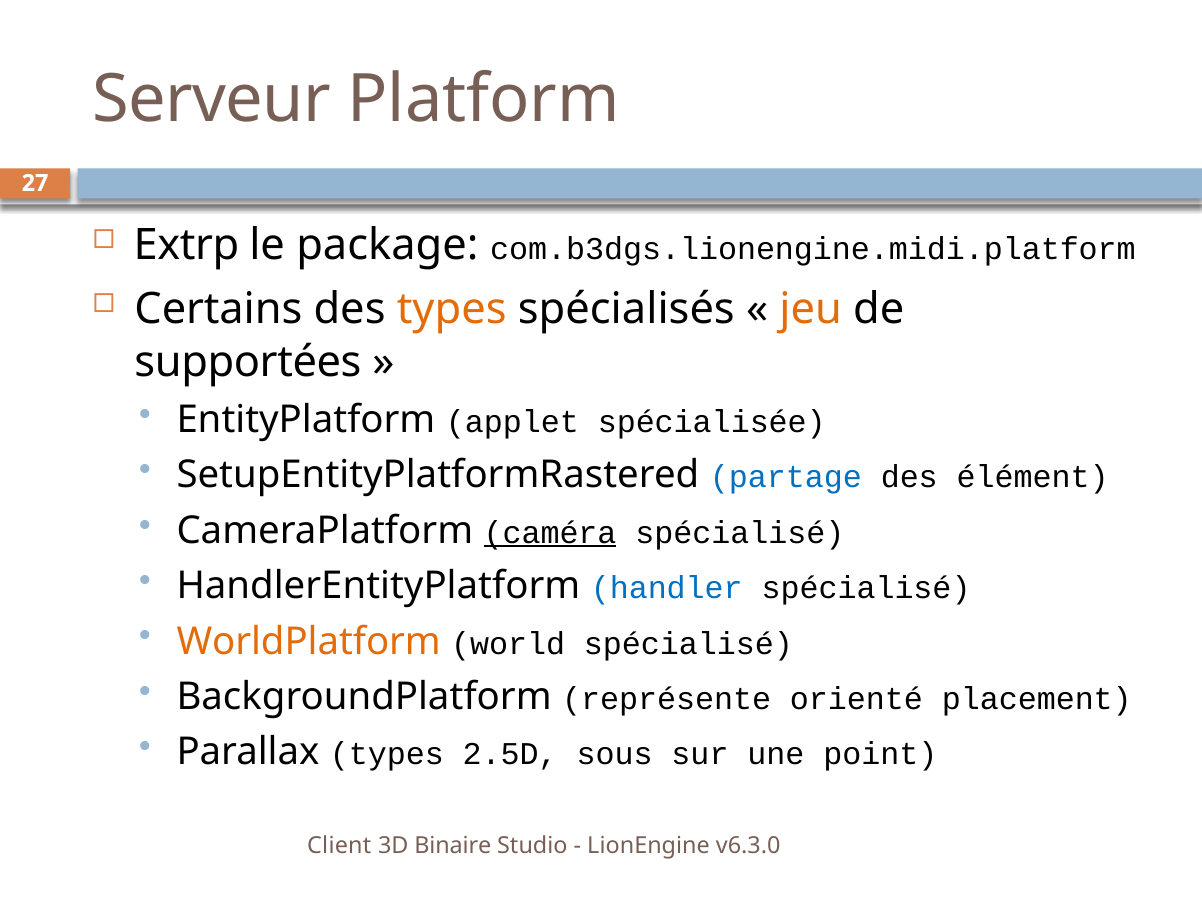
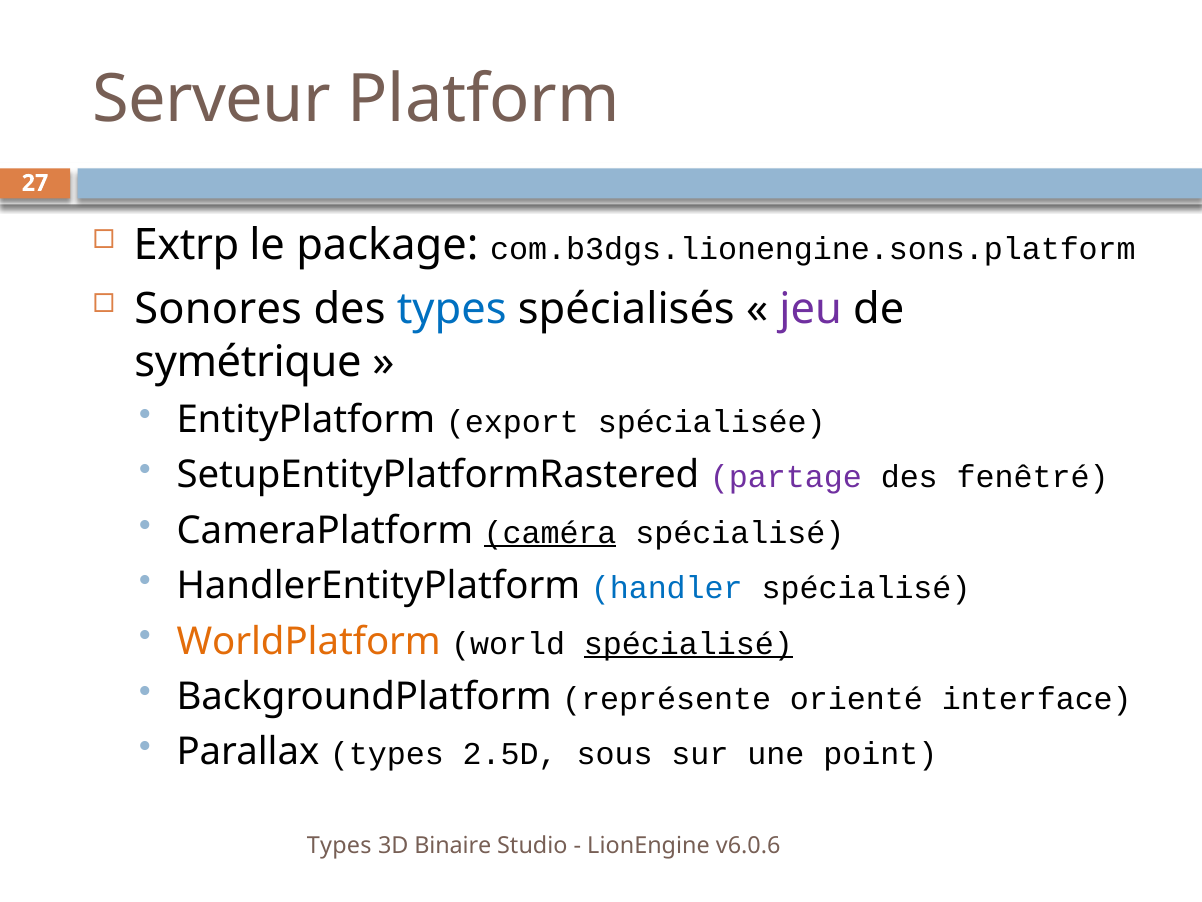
com.b3dgs.lionengine.midi.platform: com.b3dgs.lionengine.midi.platform -> com.b3dgs.lionengine.sons.platform
Certains: Certains -> Sonores
types at (452, 309) colour: orange -> blue
jeu colour: orange -> purple
supportées: supportées -> symétrique
applet: applet -> export
partage colour: blue -> purple
élément: élément -> fenêtré
spécialisé at (688, 643) underline: none -> present
placement: placement -> interface
Client at (339, 845): Client -> Types
v6.3.0: v6.3.0 -> v6.0.6
